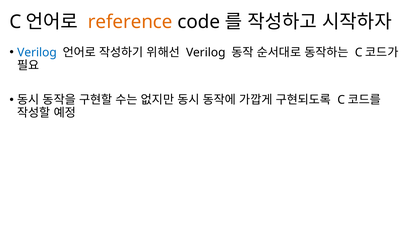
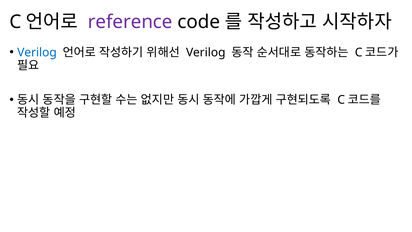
reference colour: orange -> purple
